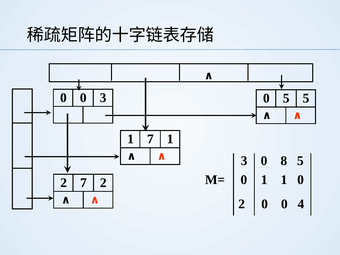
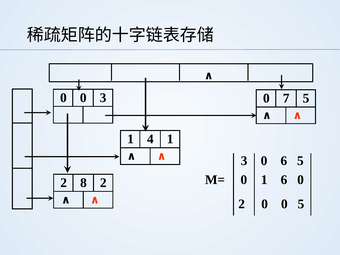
0 5: 5 -> 7
1 7: 7 -> 4
0 8: 8 -> 6
1 1: 1 -> 6
2 7: 7 -> 8
0 4: 4 -> 5
